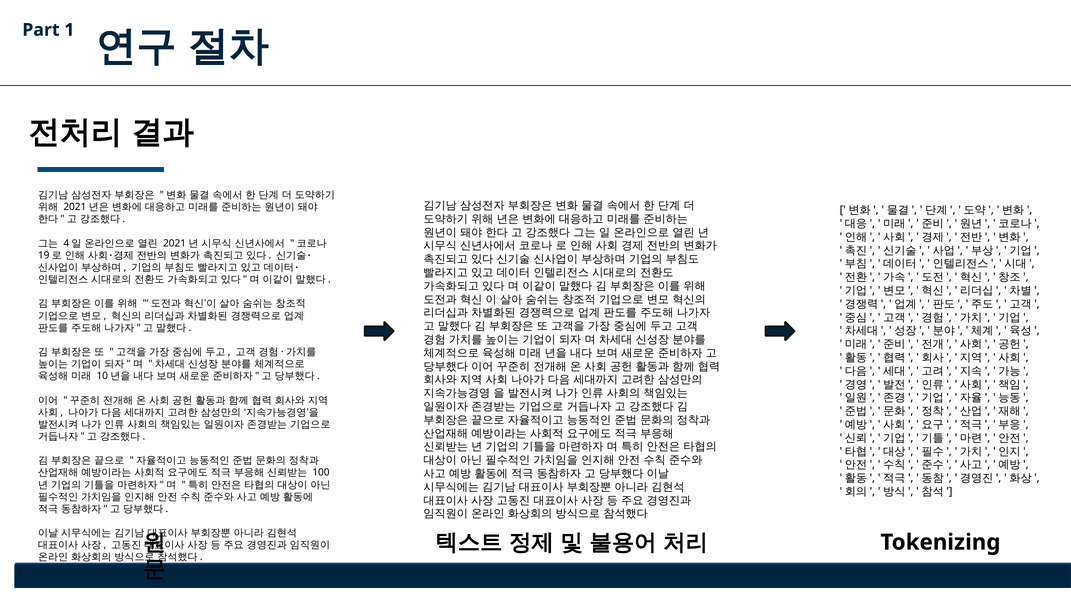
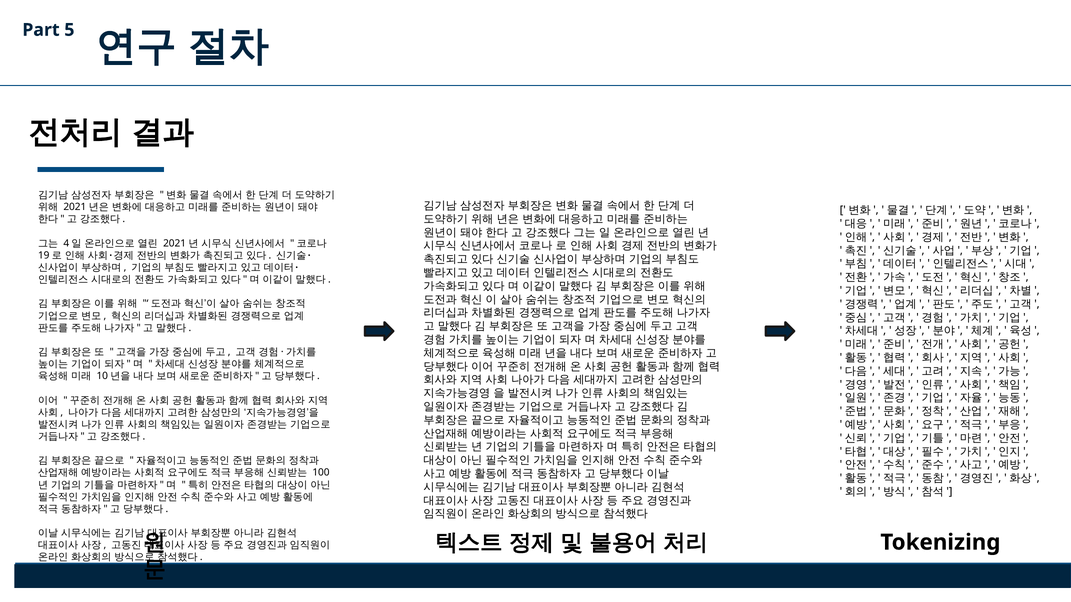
1: 1 -> 5
